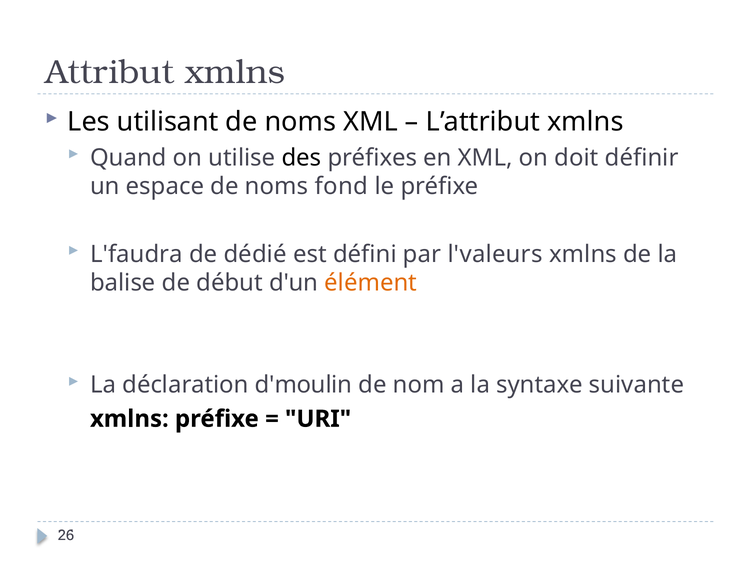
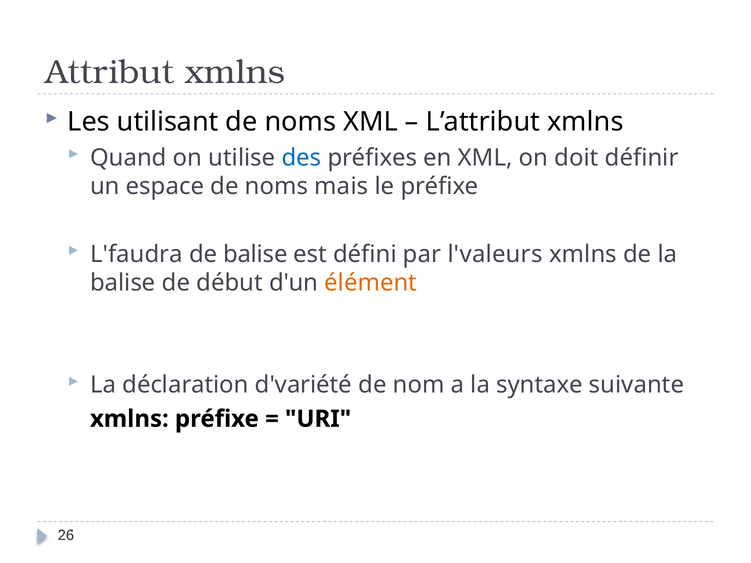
des colour: black -> blue
fond: fond -> mais
de dédié: dédié -> balise
d'moulin: d'moulin -> d'variété
